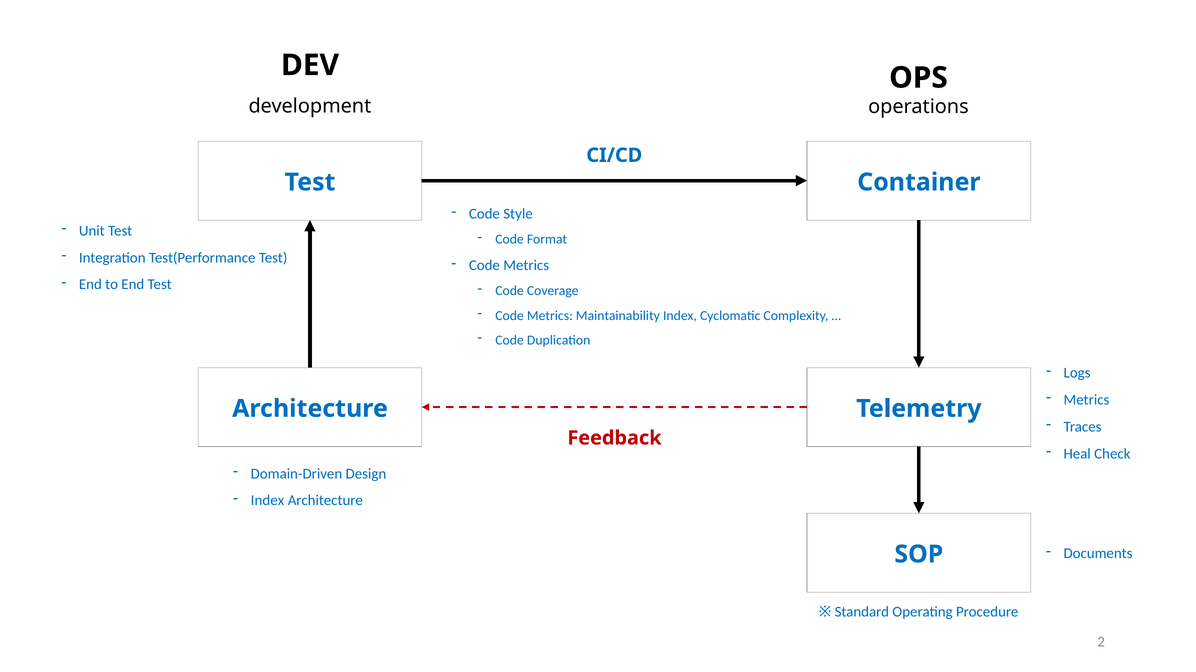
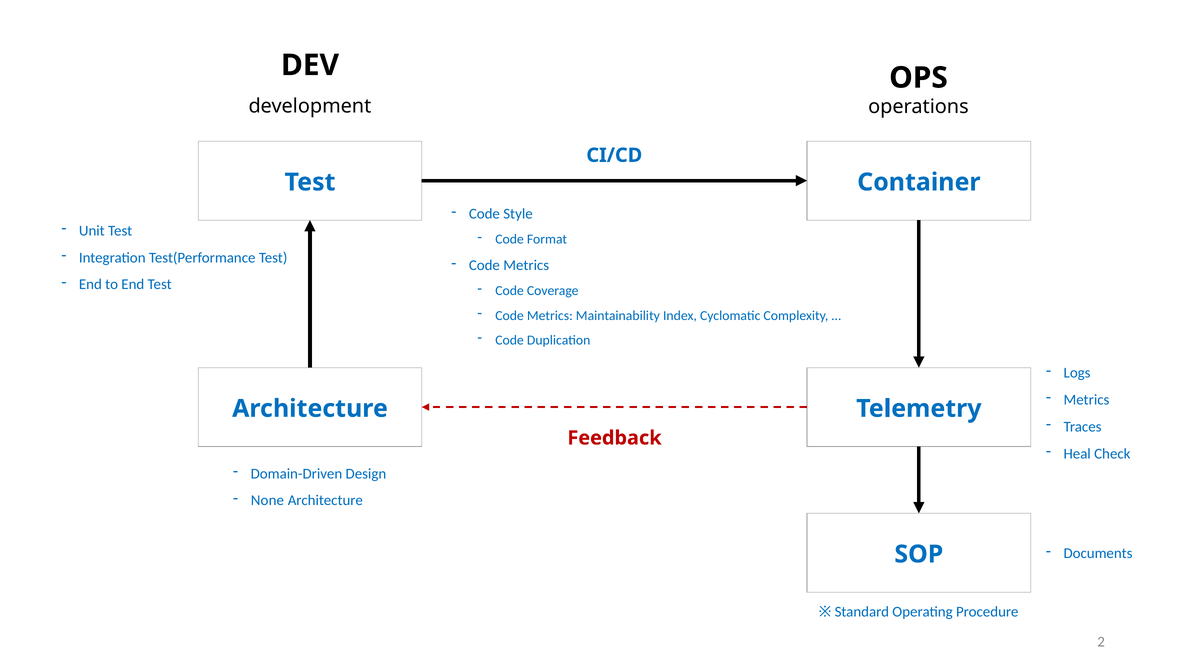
Index at (267, 501): Index -> None
